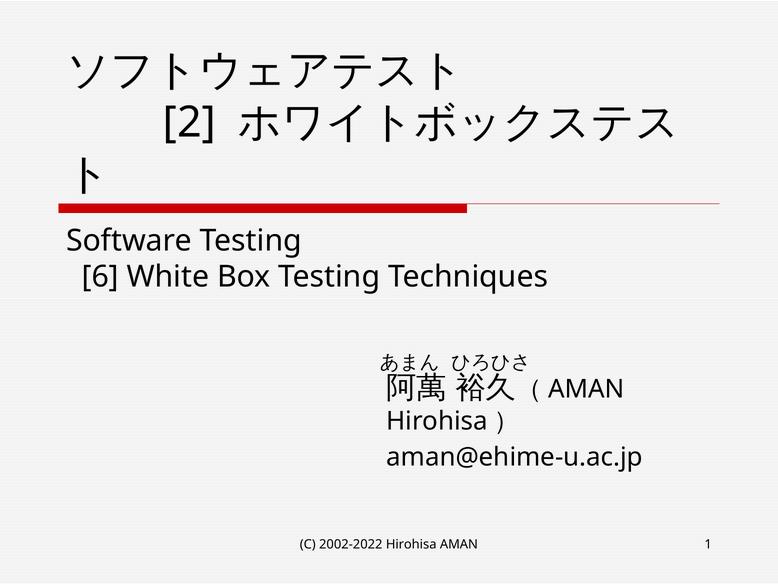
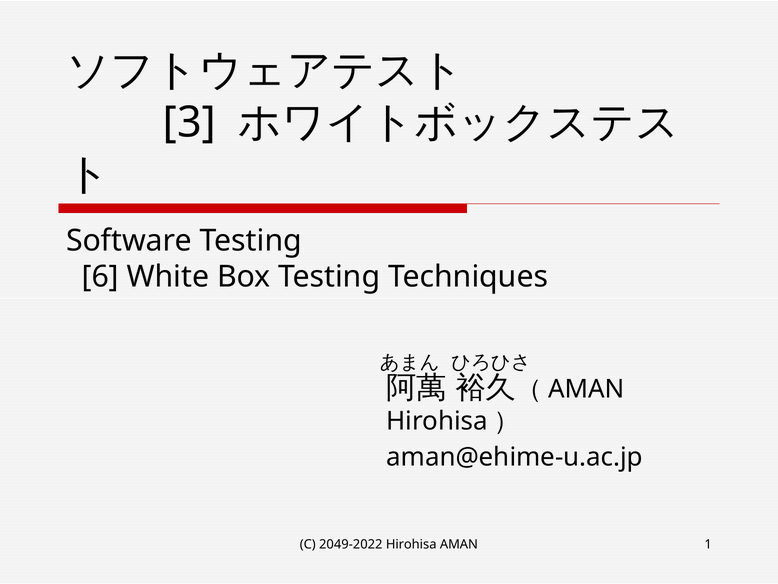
2: 2 -> 3
2002-2022: 2002-2022 -> 2049-2022
